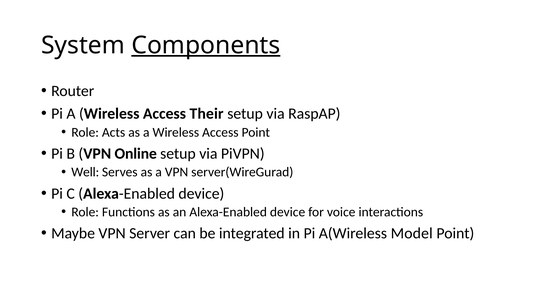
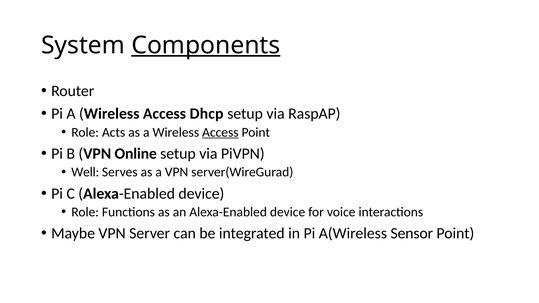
Their: Their -> Dhcp
Access at (220, 132) underline: none -> present
Model: Model -> Sensor
